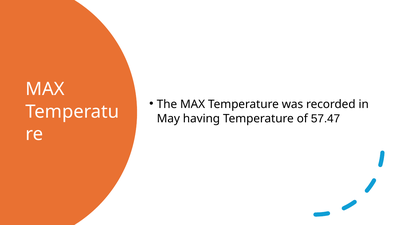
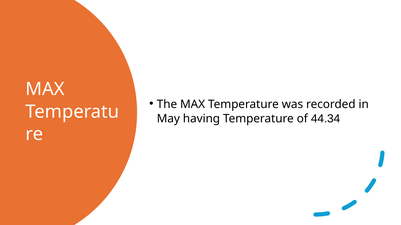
57.47: 57.47 -> 44.34
